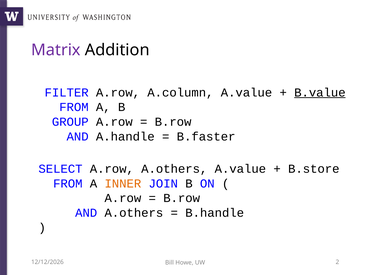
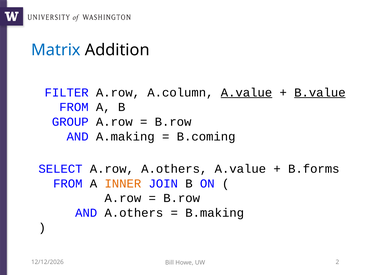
Matrix colour: purple -> blue
A.value at (246, 93) underline: none -> present
A.handle: A.handle -> A.making
B.faster: B.faster -> B.coming
B.store: B.store -> B.forms
B.handle: B.handle -> B.making
